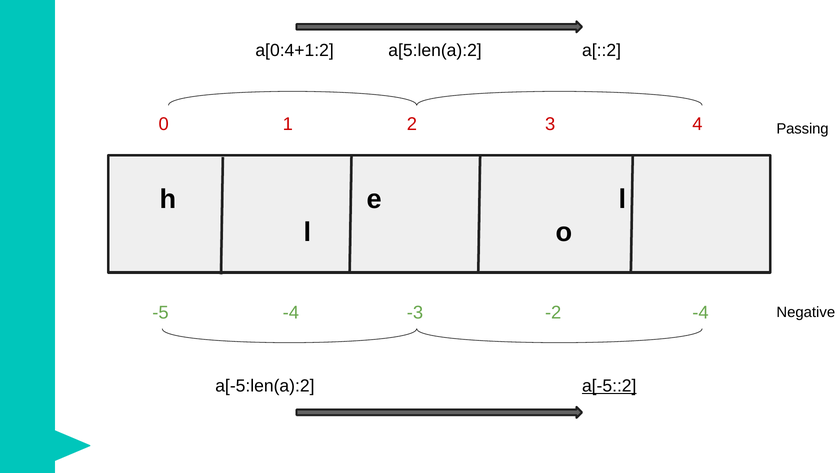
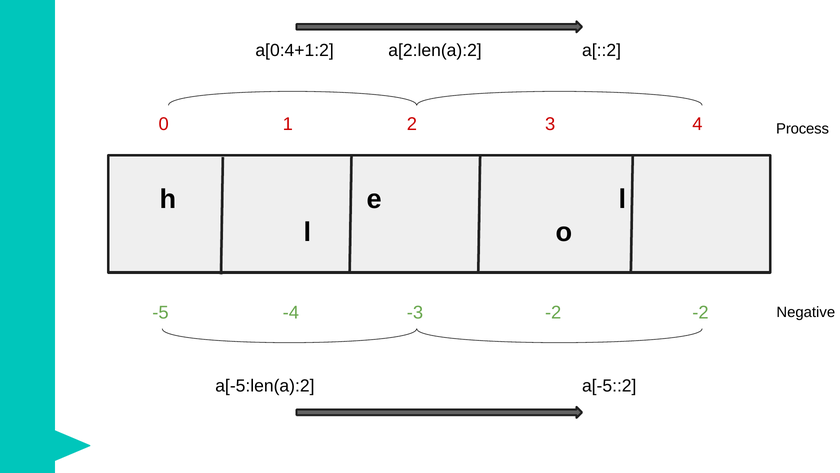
a[5:len(a):2: a[5:len(a):2 -> a[2:len(a):2
Passing: Passing -> Process
-2 -4: -4 -> -2
a[-5::2 underline: present -> none
